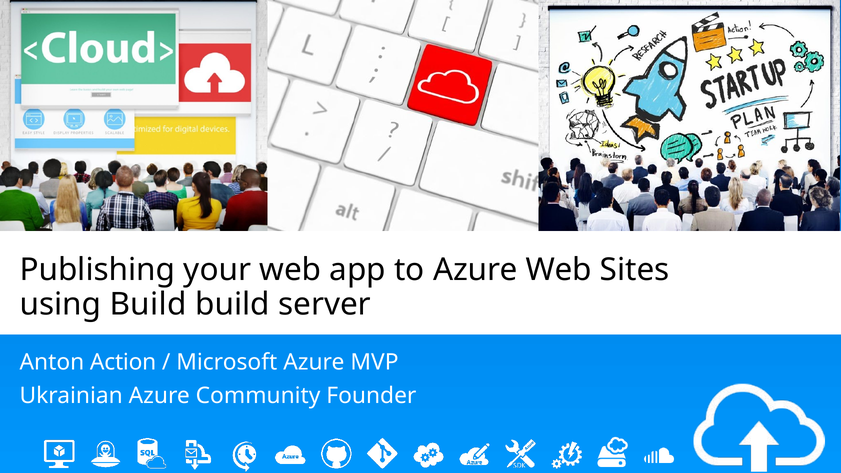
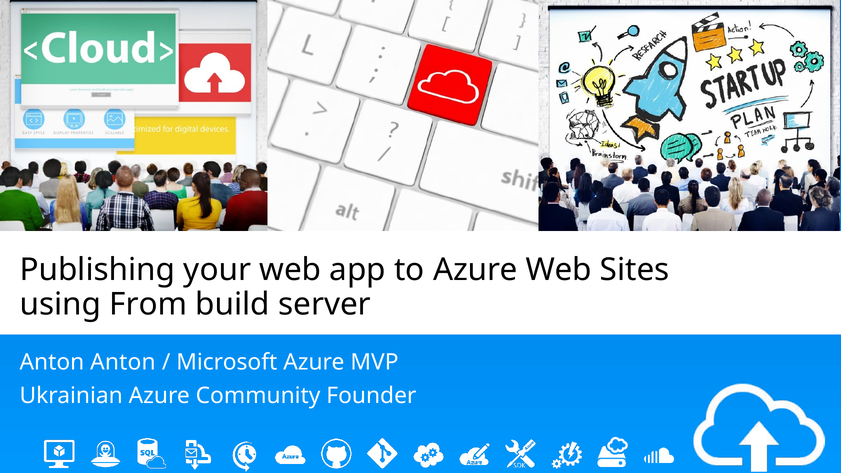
using Build: Build -> From
Anton Action: Action -> Anton
